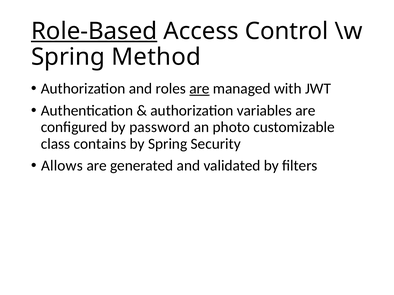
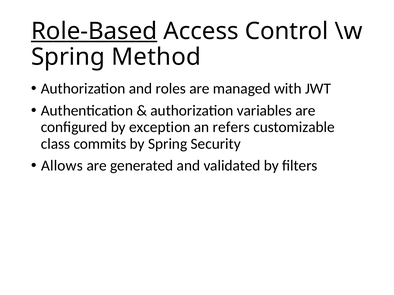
are at (199, 89) underline: present -> none
password: password -> exception
photo: photo -> refers
contains: contains -> commits
